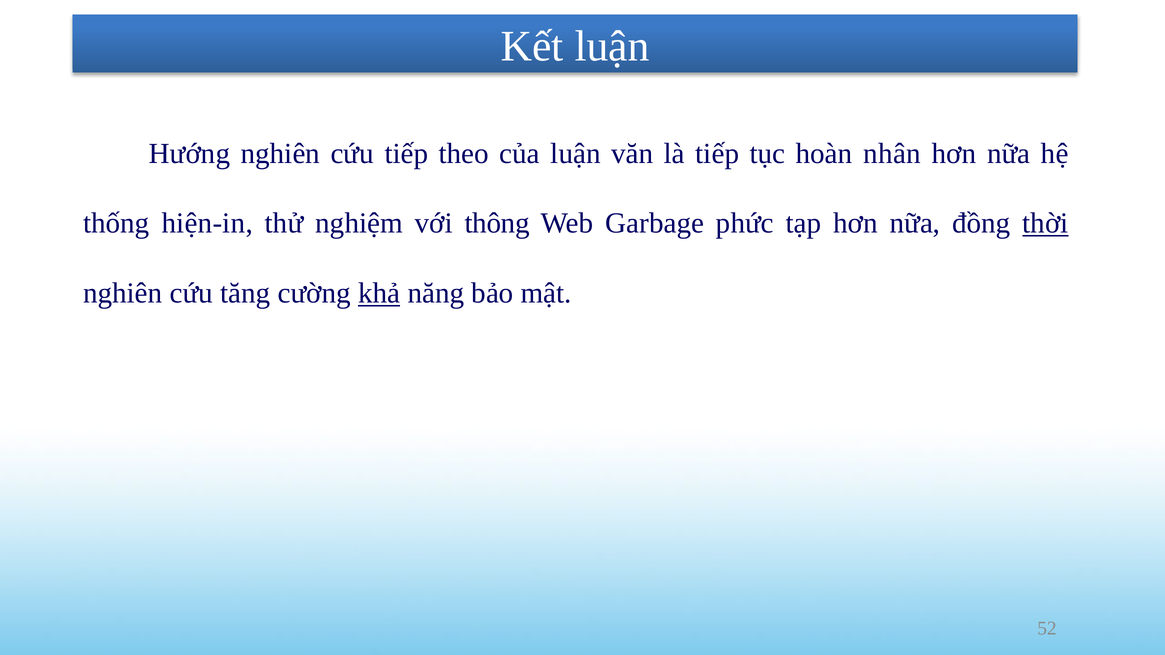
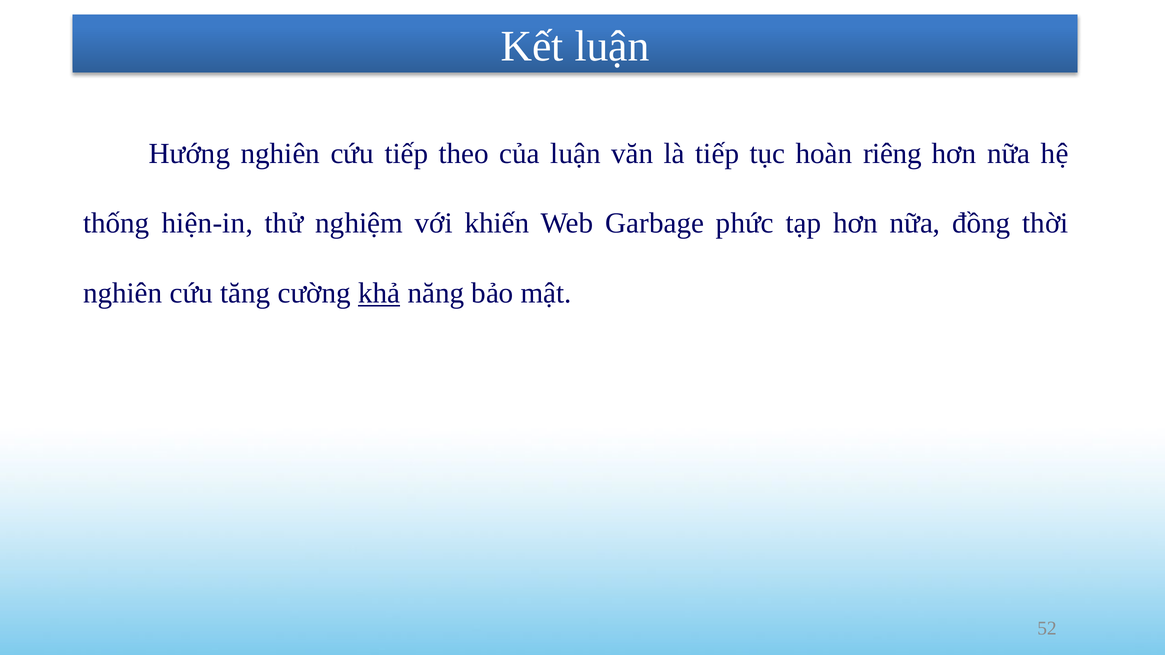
nhân: nhân -> riêng
thông: thông -> khiến
thời underline: present -> none
